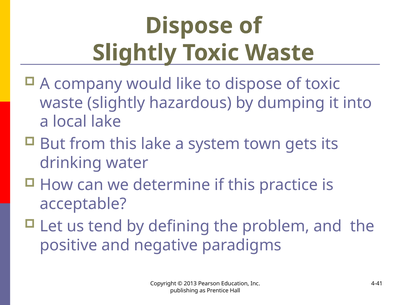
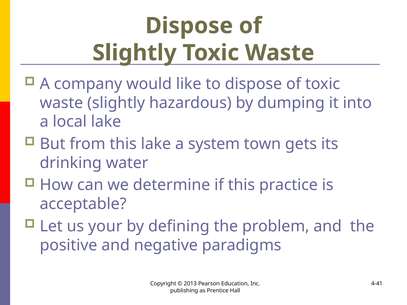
tend: tend -> your
